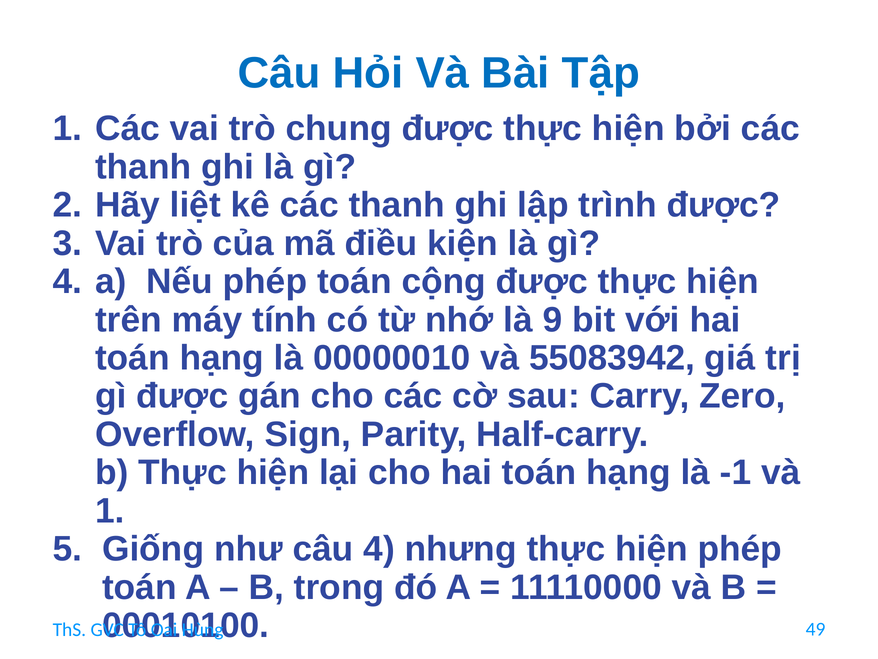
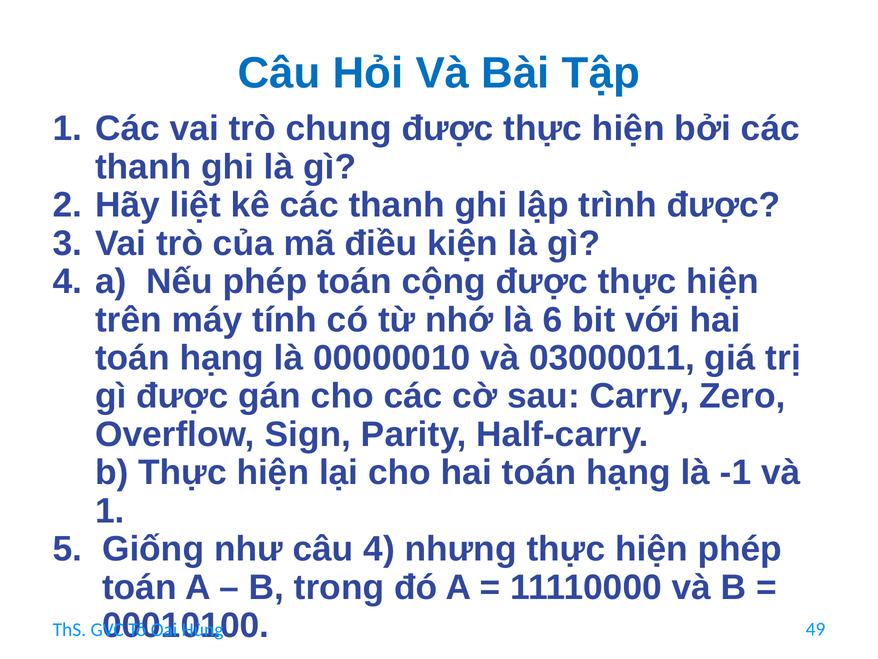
9: 9 -> 6
55083942: 55083942 -> 03000011
